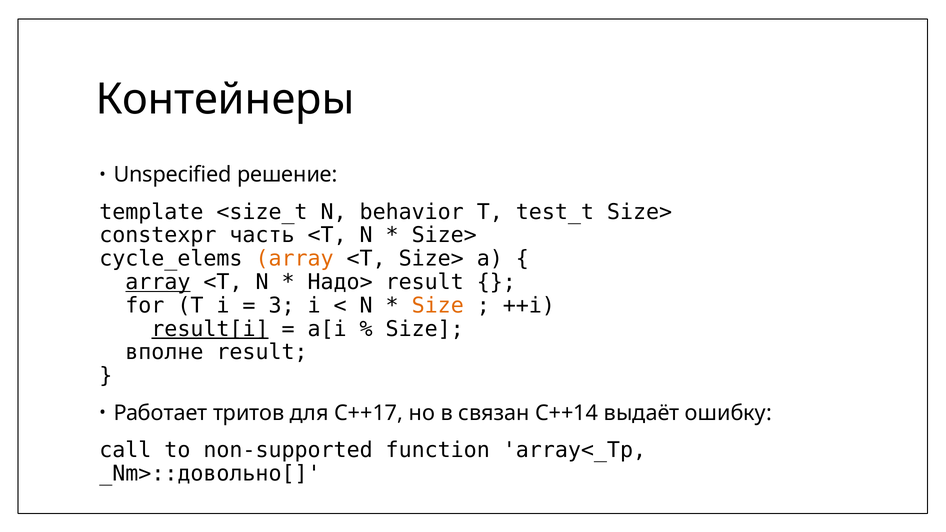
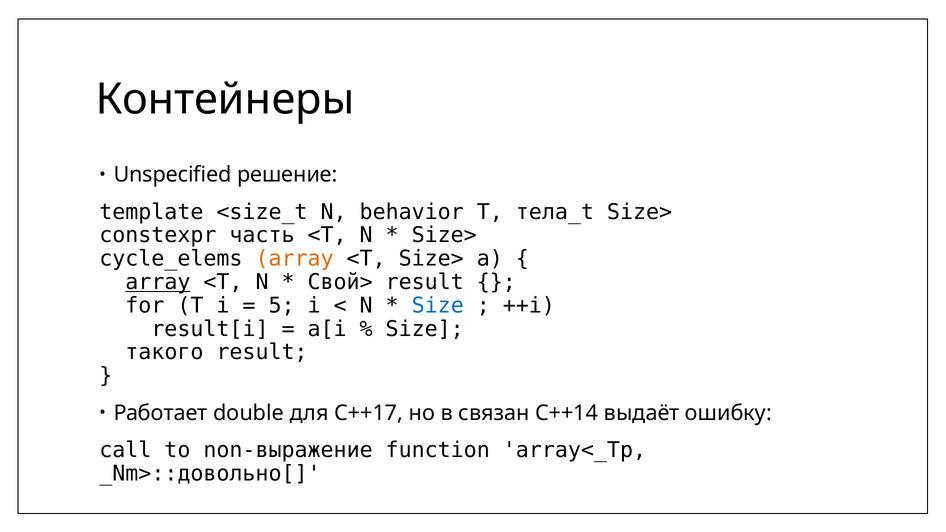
test_t: test_t -> тела_t
Надо>: Надо> -> Свой>
3: 3 -> 5
Size at (438, 306) colour: orange -> blue
result[i underline: present -> none
вполне: вполне -> такого
тритов: тритов -> double
non-supported: non-supported -> non-выражение
